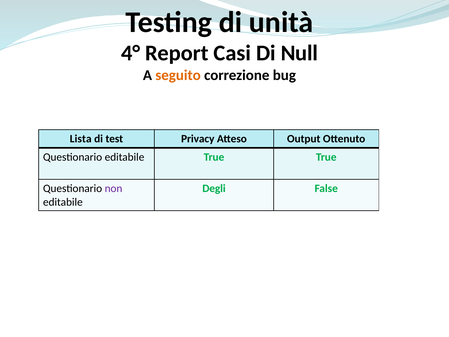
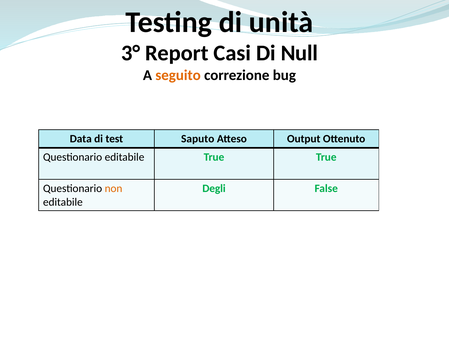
4°: 4° -> 3°
Lista: Lista -> Data
Privacy: Privacy -> Saputo
non colour: purple -> orange
